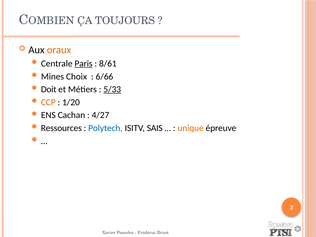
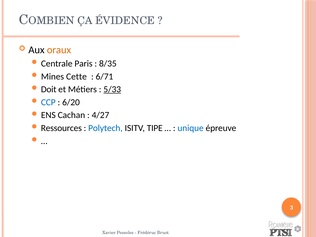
TOUJOURS: TOUJOURS -> ÉVIDENCE
Paris underline: present -> none
8/61: 8/61 -> 8/35
Choix: Choix -> Cette
6/66: 6/66 -> 6/71
CCP colour: orange -> blue
1/20: 1/20 -> 6/20
SAIS: SAIS -> TIPE
unique colour: orange -> blue
